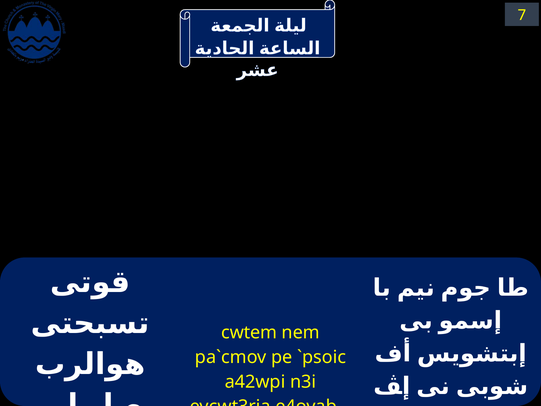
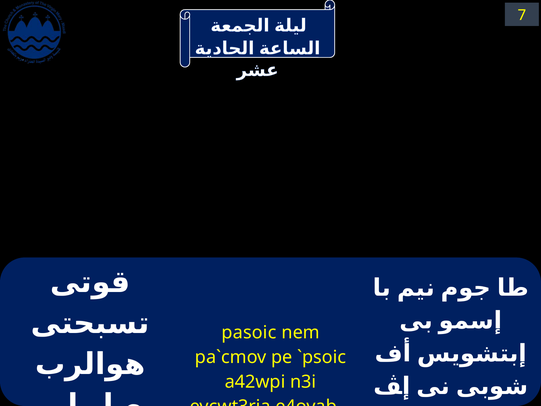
cwtem: cwtem -> pasoic
